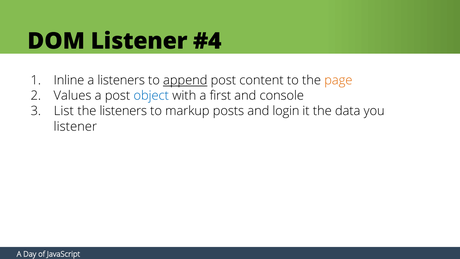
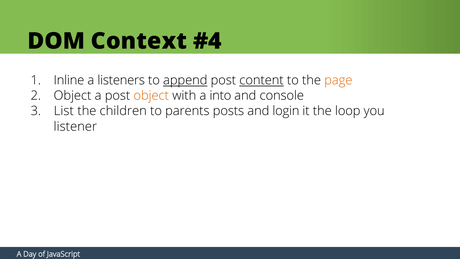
DOM Listener: Listener -> Context
content underline: none -> present
Values at (73, 96): Values -> Object
object at (151, 96) colour: blue -> orange
first: first -> into
the listeners: listeners -> children
markup: markup -> parents
data: data -> loop
